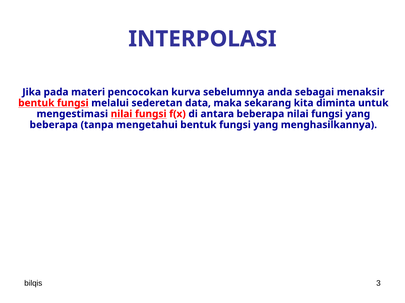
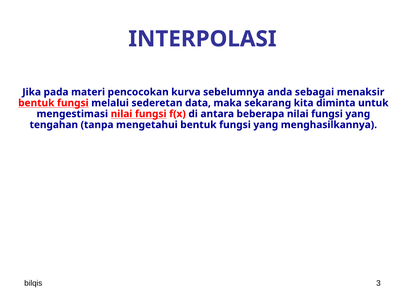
beberapa at (54, 125): beberapa -> tengahan
